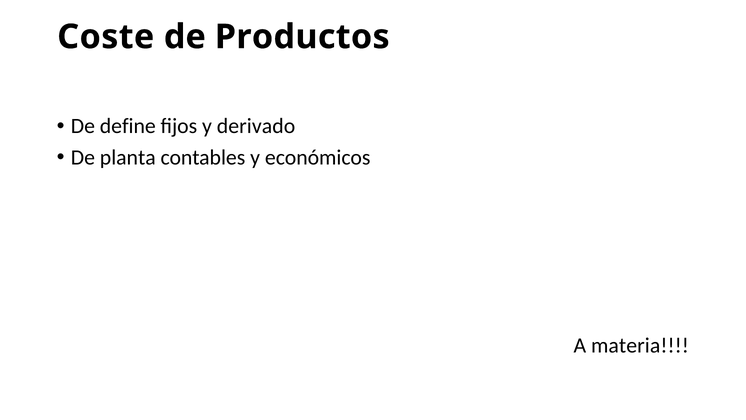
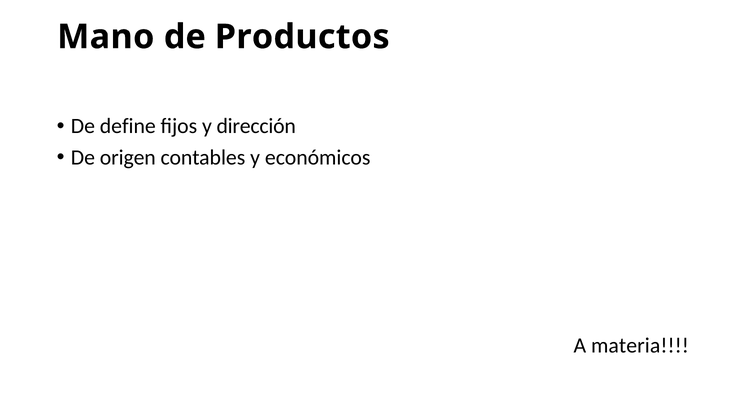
Coste: Coste -> Mano
derivado: derivado -> dirección
planta: planta -> origen
